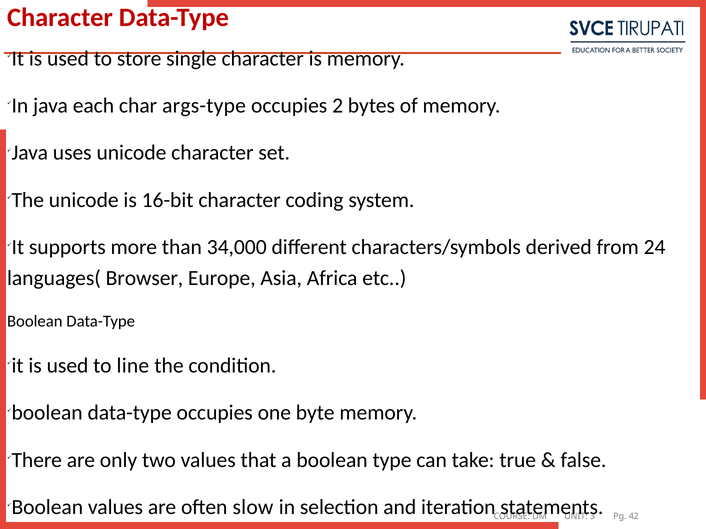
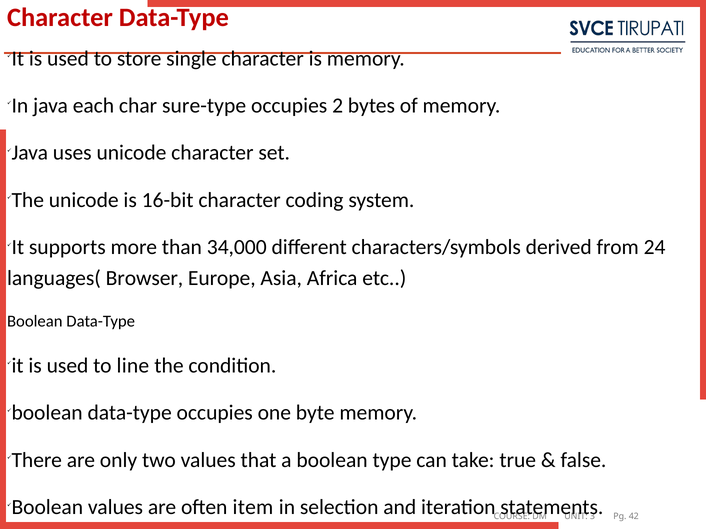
args-type: args-type -> sure-type
slow: slow -> item
